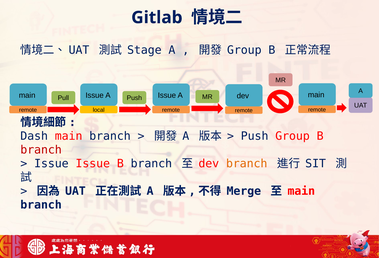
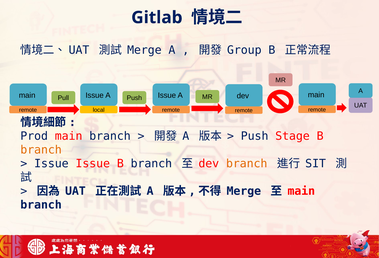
Stage at (144, 50): Stage -> Merge
Dash: Dash -> Prod
Push Group: Group -> Stage
branch at (41, 150) colour: red -> orange
